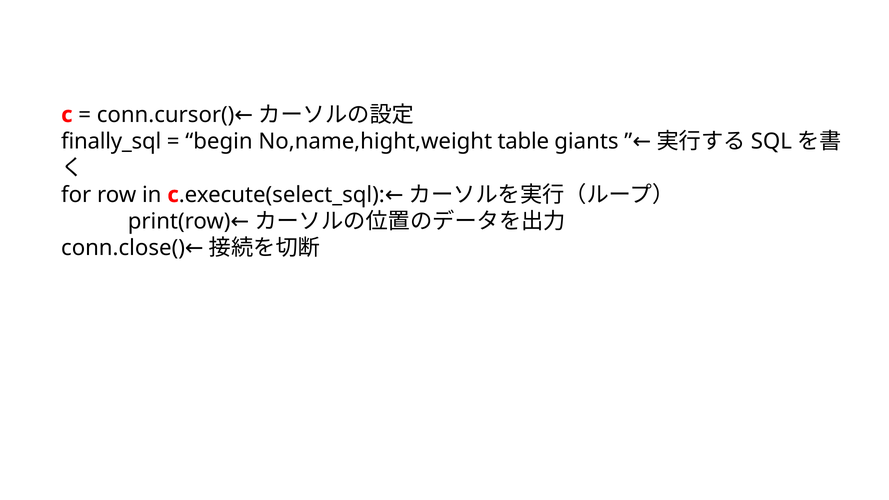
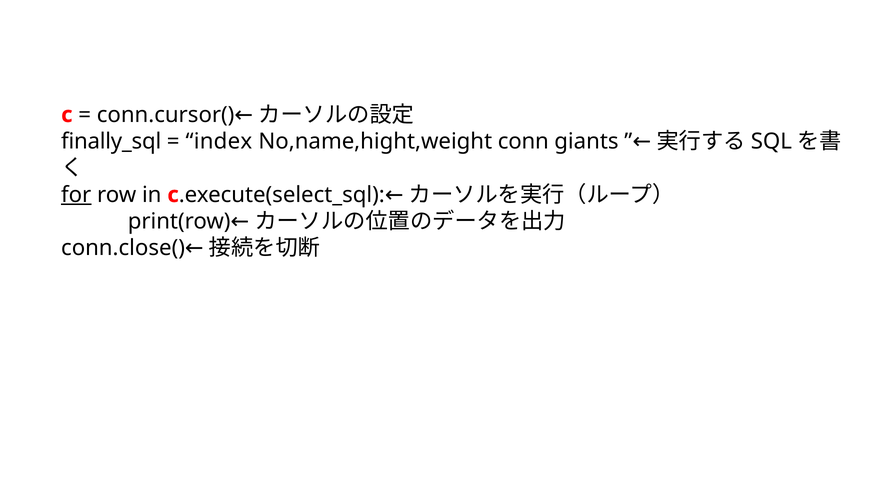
begin: begin -> index
table: table -> conn
for underline: none -> present
